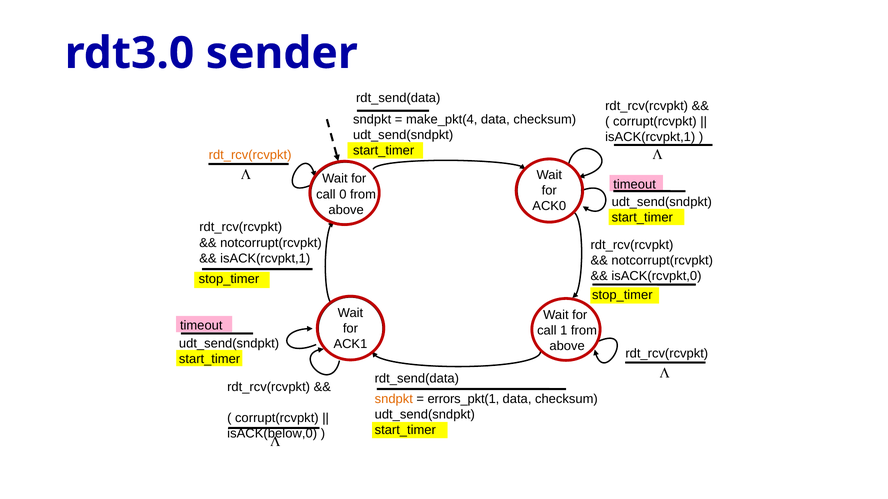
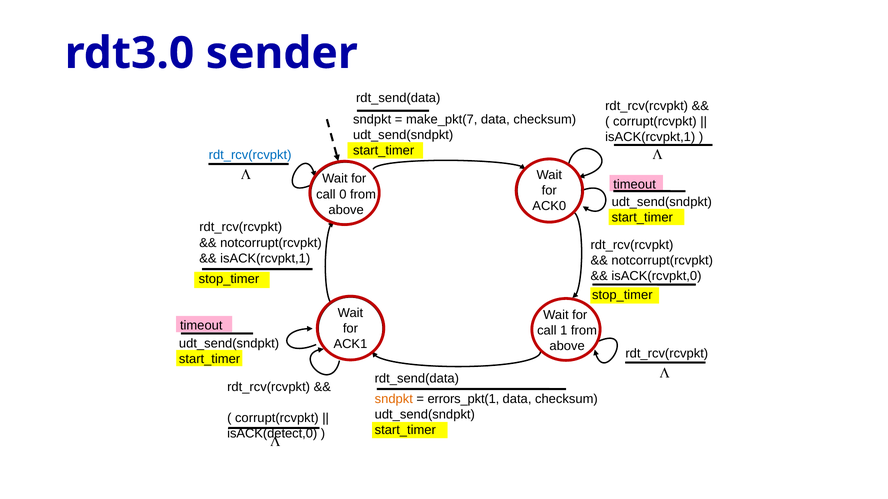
make_pkt(4: make_pkt(4 -> make_pkt(7
rdt_rcv(rcvpkt at (250, 155) colour: orange -> blue
isACK(below,0: isACK(below,0 -> isACK(detect,0
